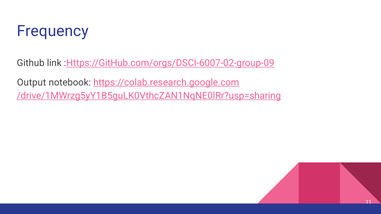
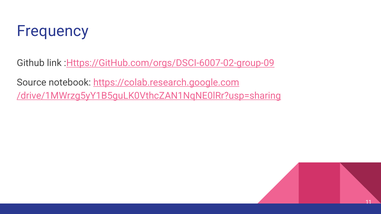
Output: Output -> Source
